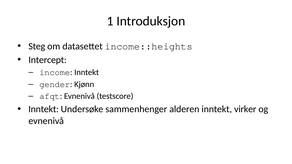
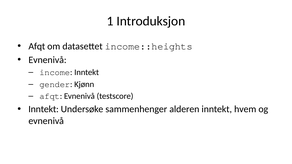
Steg at (37, 46): Steg -> Afqt
Intercept at (48, 60): Intercept -> Evnenivå
virker: virker -> hvem
